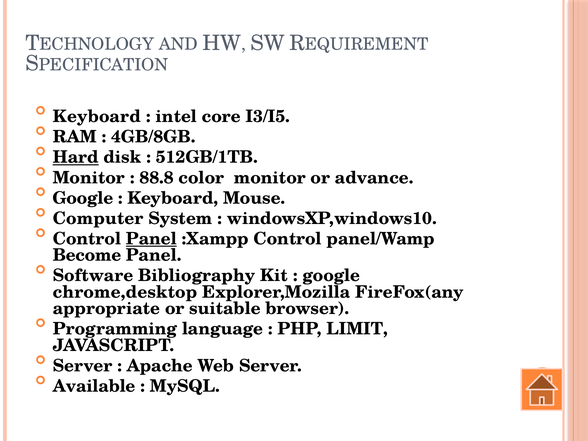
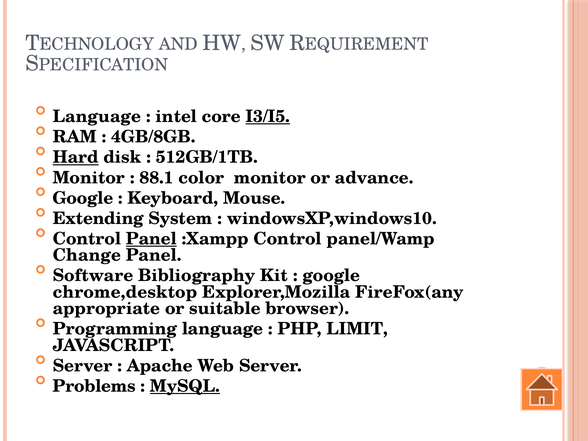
Keyboard at (97, 117): Keyboard -> Language
I3/I5 underline: none -> present
88.8: 88.8 -> 88.1
Computer: Computer -> Extending
Become: Become -> Change
Available: Available -> Problems
MySQL underline: none -> present
